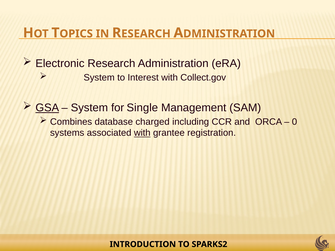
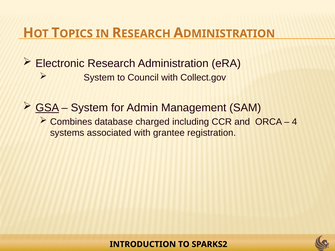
Interest: Interest -> Council
Single: Single -> Admin
0: 0 -> 4
with at (142, 133) underline: present -> none
